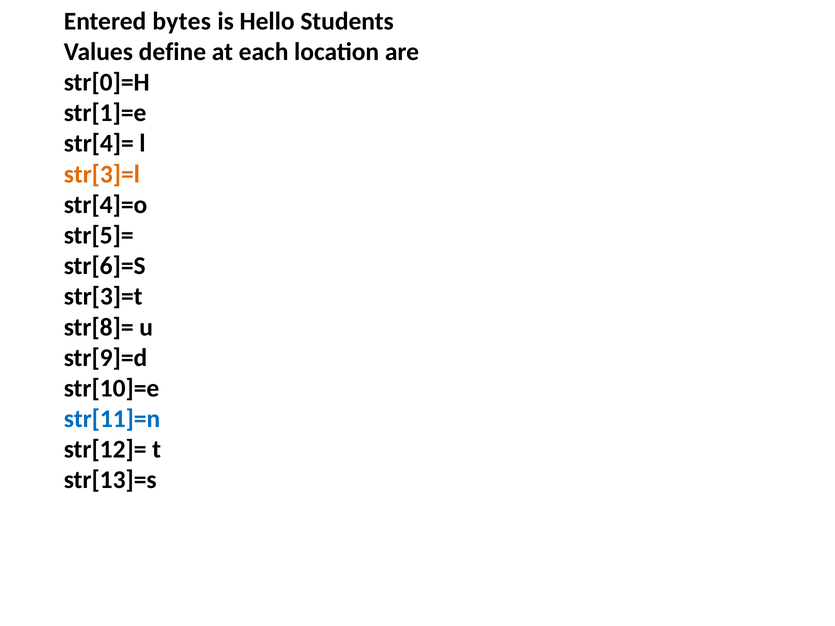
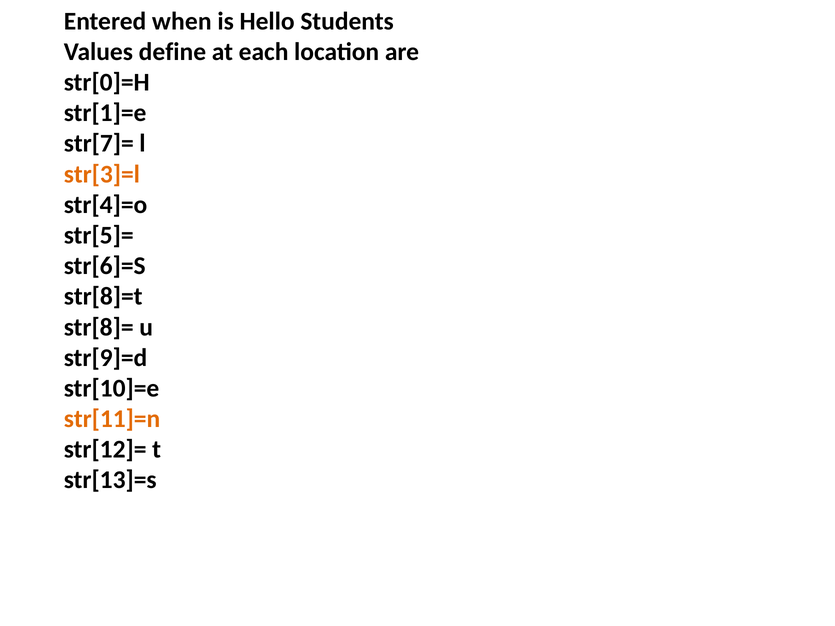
bytes: bytes -> when
str[4]=: str[4]= -> str[7]=
str[3]=t: str[3]=t -> str[8]=t
str[11]=n colour: blue -> orange
